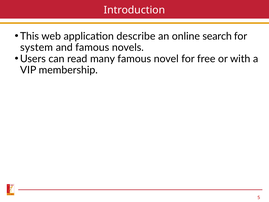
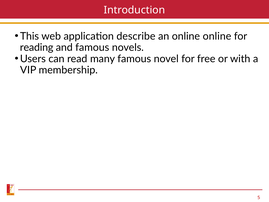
online search: search -> online
system: system -> reading
